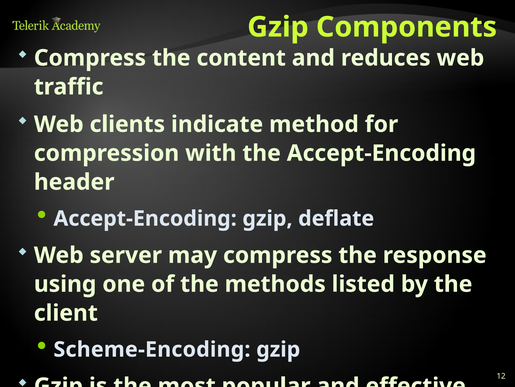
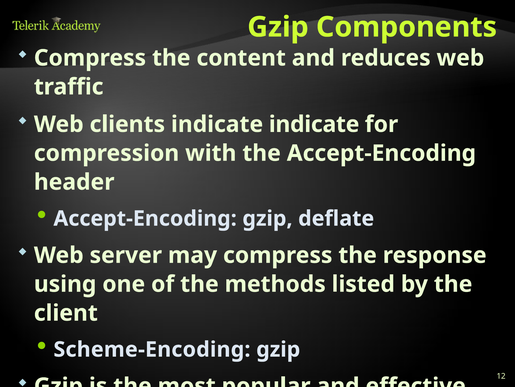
indicate method: method -> indicate
